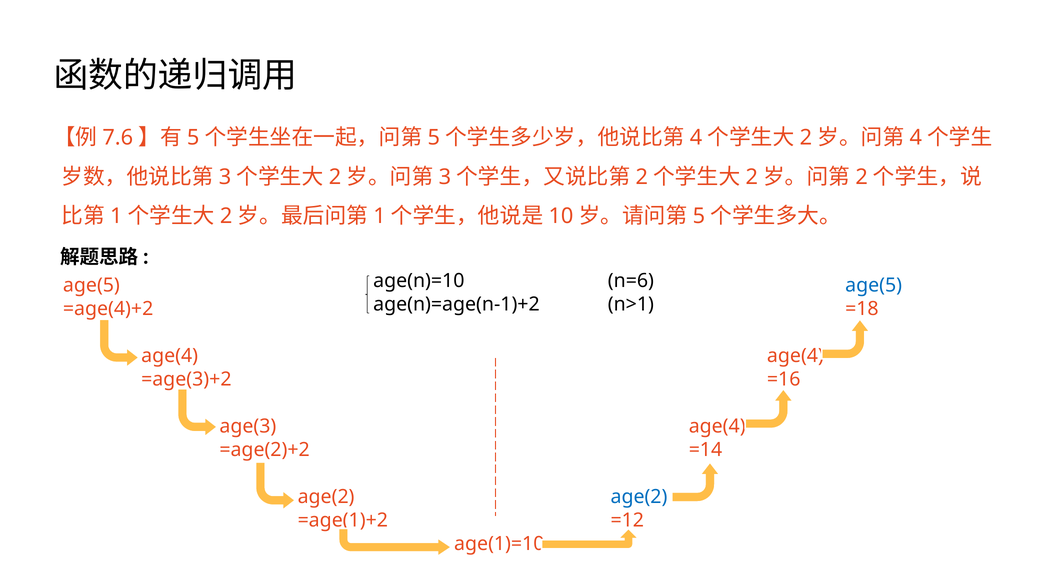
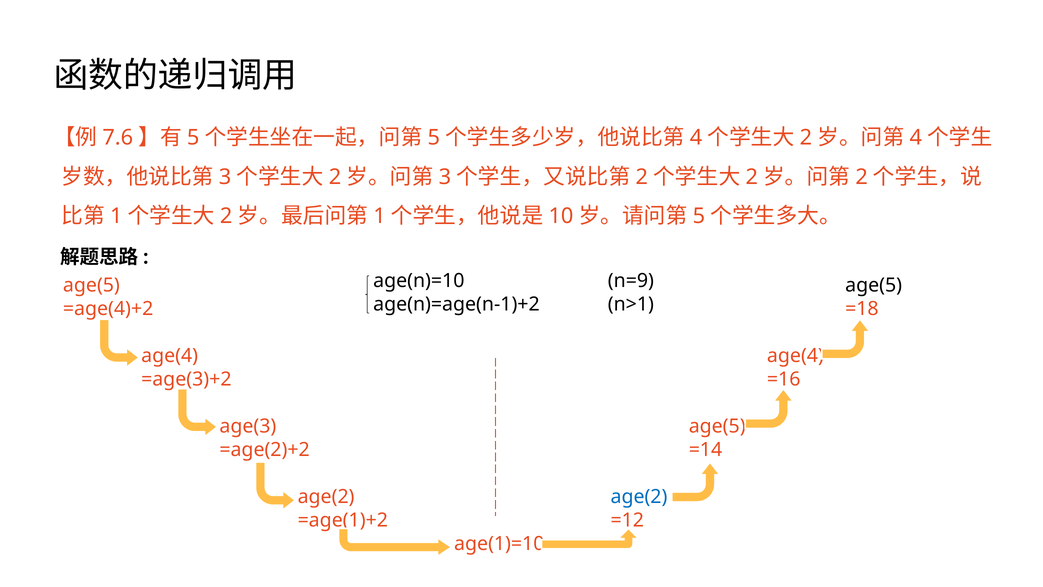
n=6: n=6 -> n=9
age(5 at (874, 285) colour: blue -> black
age(3 age(4: age(4 -> age(5
